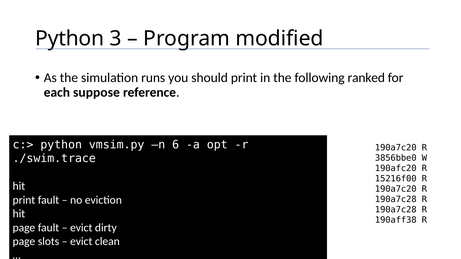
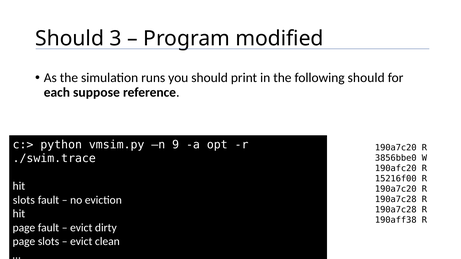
Python at (70, 39): Python -> Should
following ranked: ranked -> should
6: 6 -> 9
print at (24, 200): print -> slots
